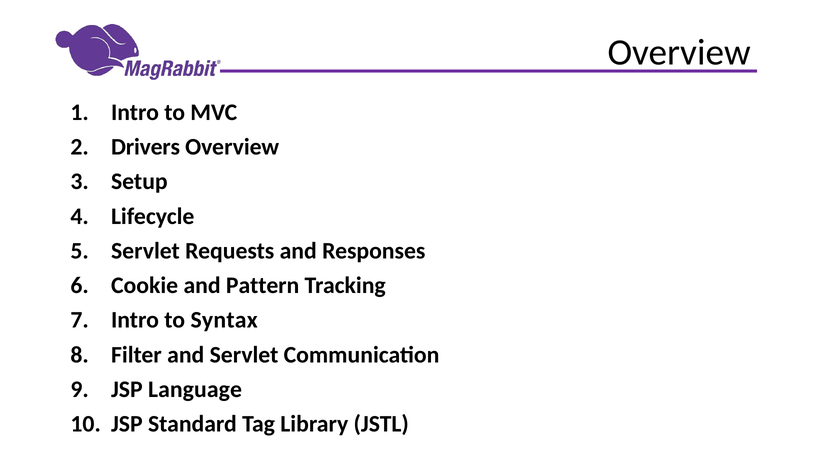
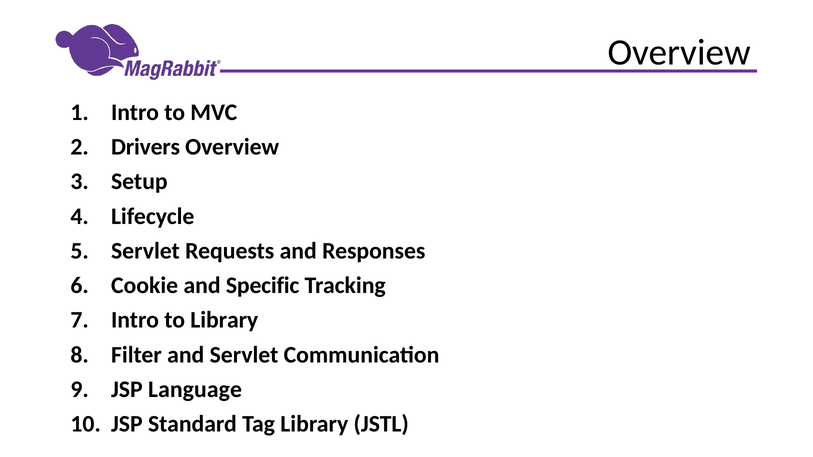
Pattern: Pattern -> Specific
to Syntax: Syntax -> Library
